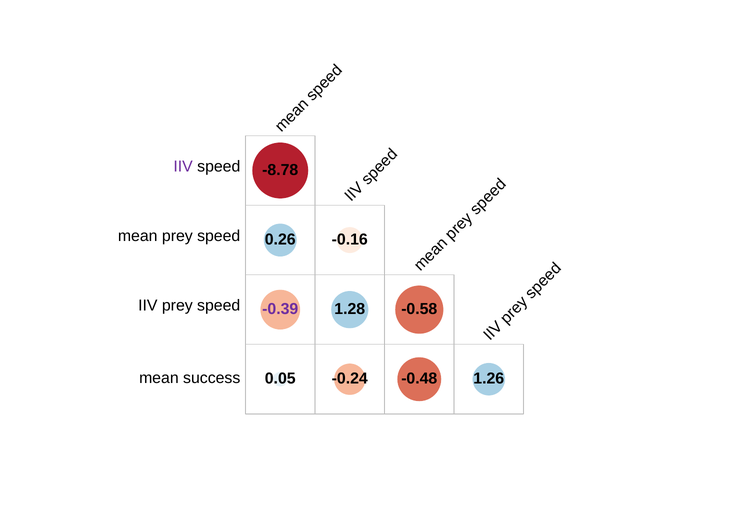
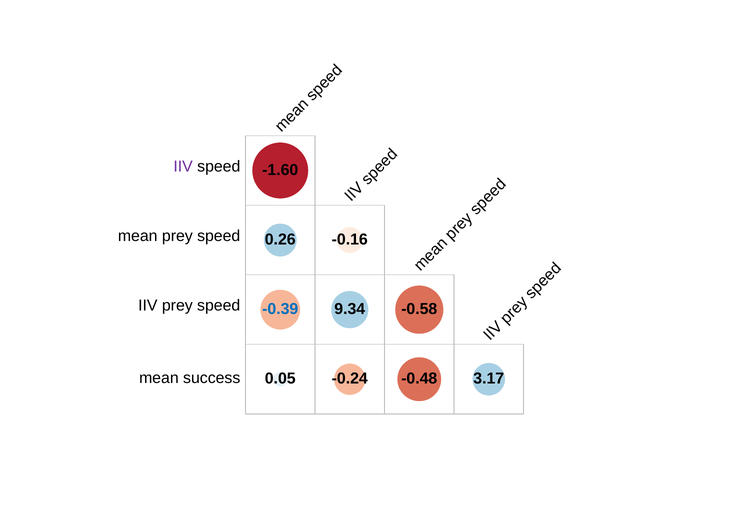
-8.78: -8.78 -> -1.60
-0.39 colour: purple -> blue
1.28: 1.28 -> 9.34
1.26: 1.26 -> 3.17
